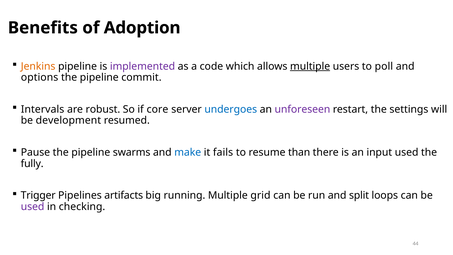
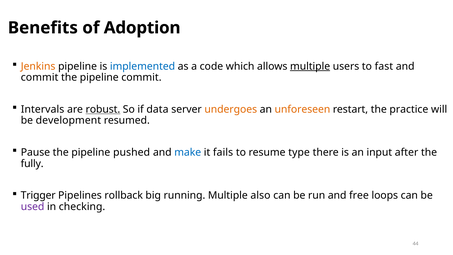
implemented colour: purple -> blue
poll: poll -> fast
options at (40, 77): options -> commit
robust underline: none -> present
core: core -> data
undergoes colour: blue -> orange
unforeseen colour: purple -> orange
settings: settings -> practice
swarms: swarms -> pushed
than: than -> type
input used: used -> after
artifacts: artifacts -> rollback
grid: grid -> also
split: split -> free
